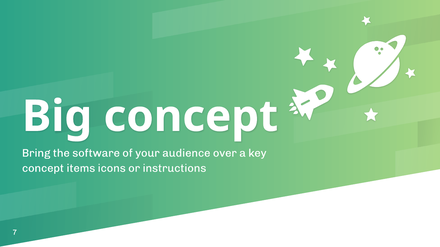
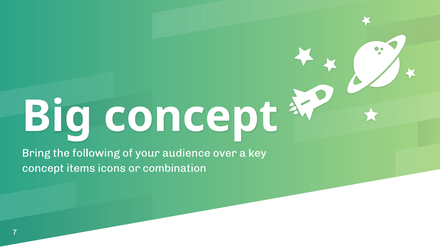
software: software -> following
instructions: instructions -> combination
